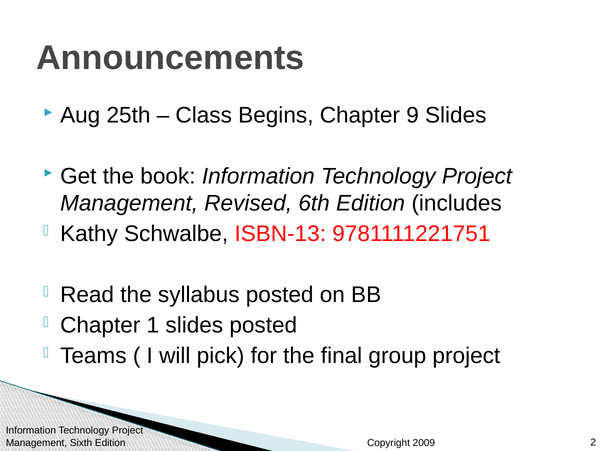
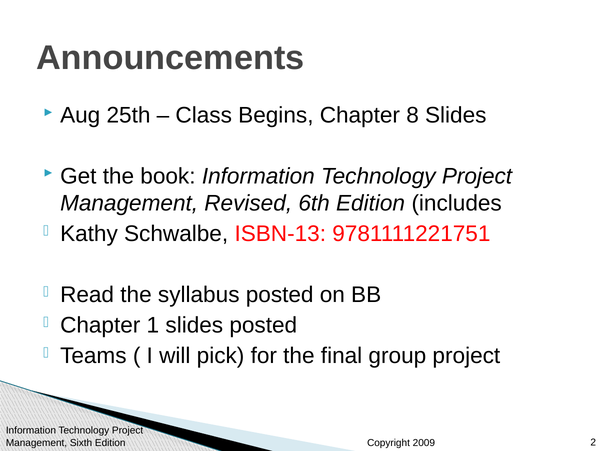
9: 9 -> 8
